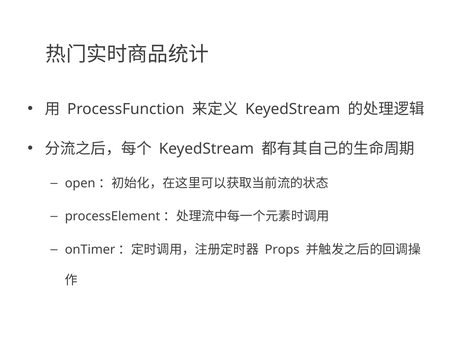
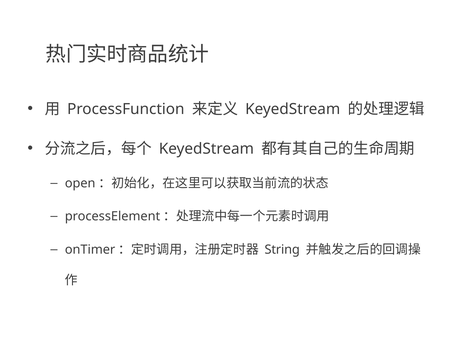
Props: Props -> String
